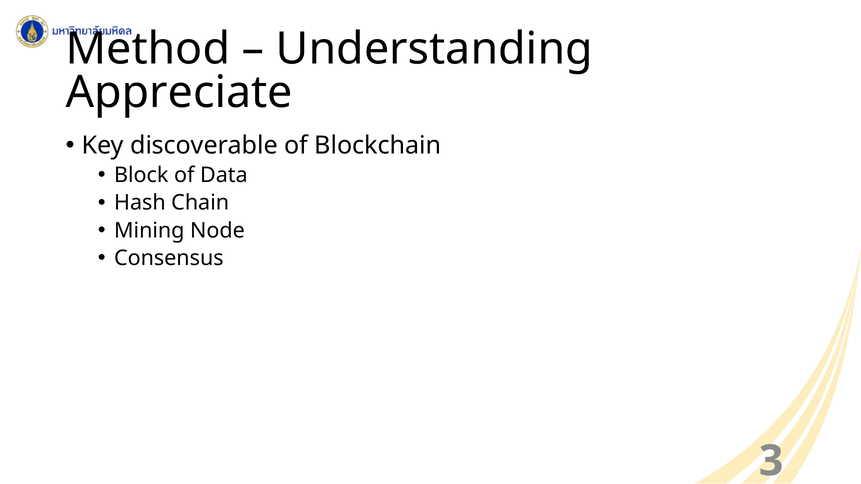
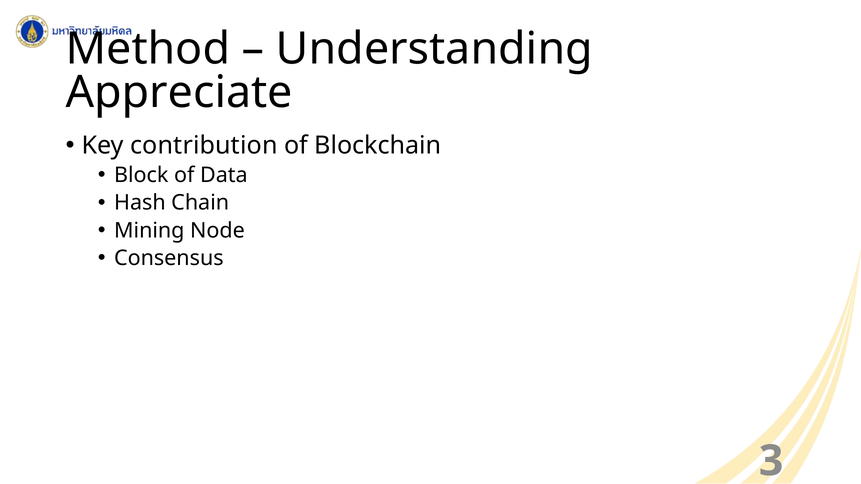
discoverable: discoverable -> contribution
